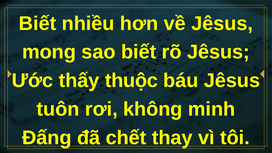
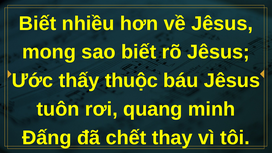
không: không -> quang
